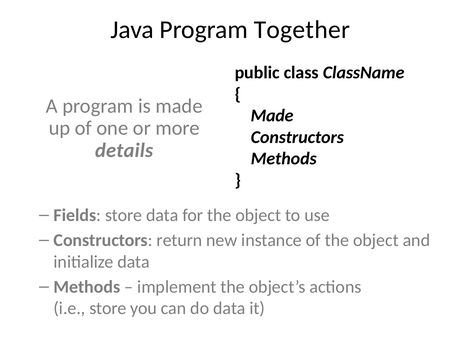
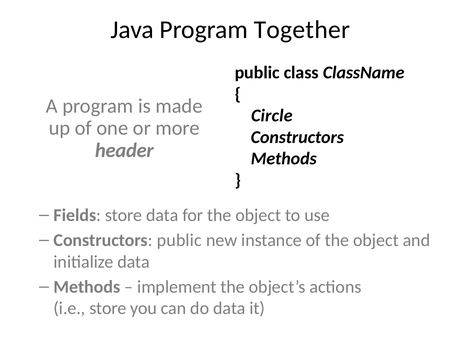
Made at (272, 116): Made -> Circle
details: details -> header
Constructors return: return -> public
